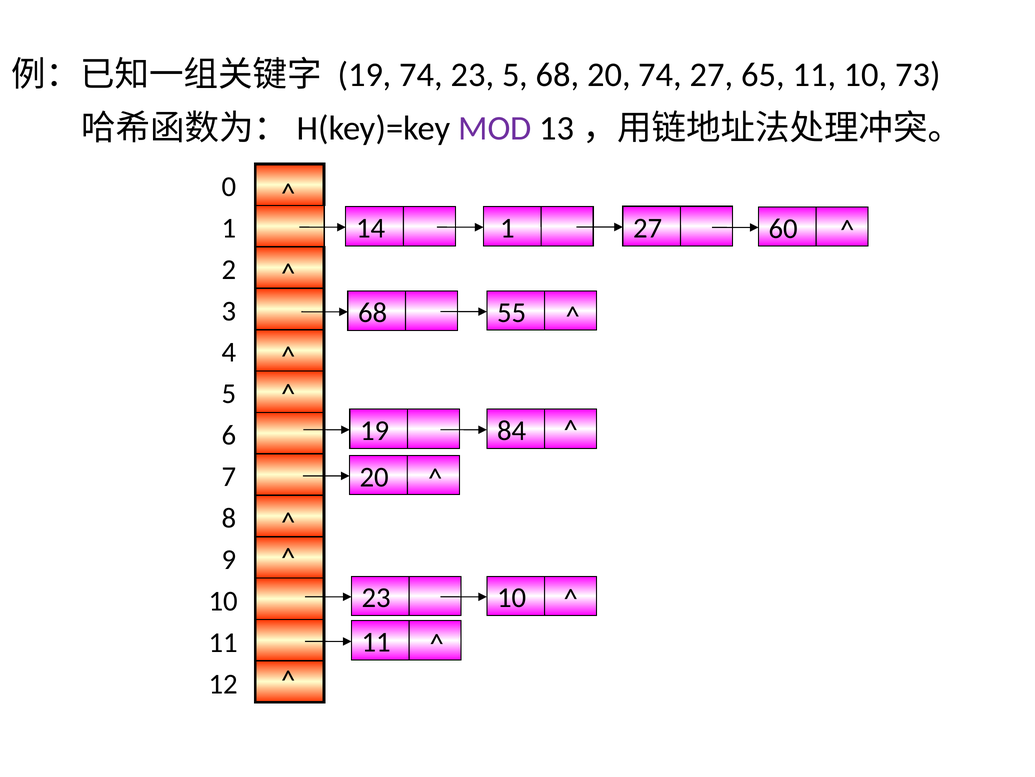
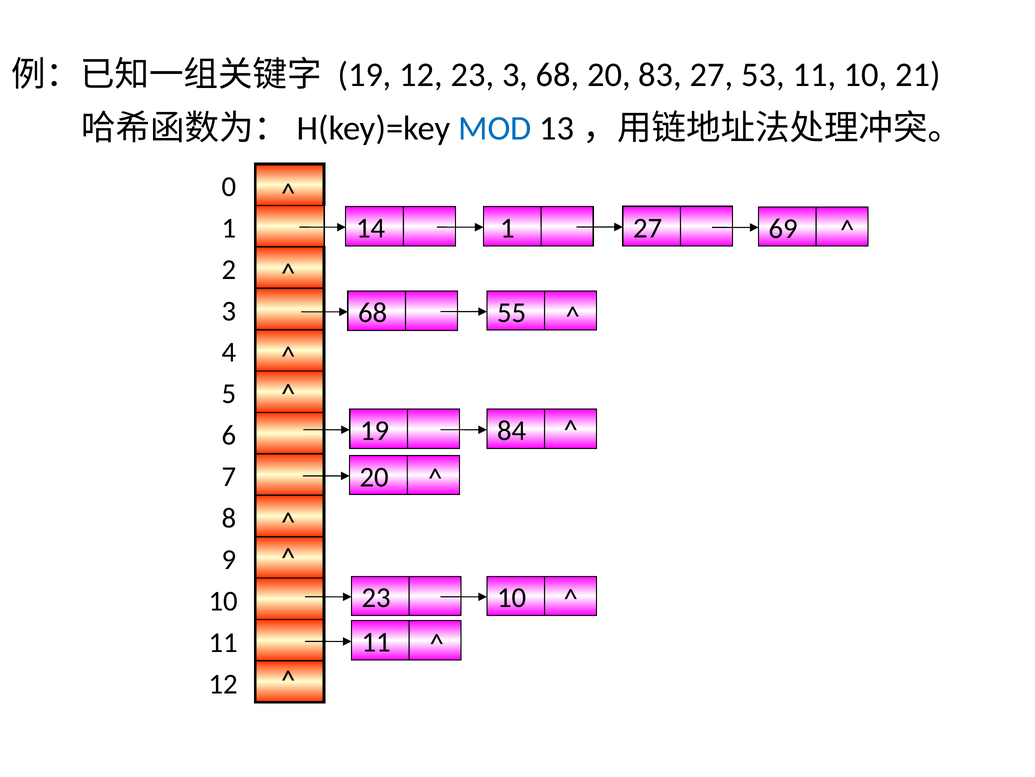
19 74: 74 -> 12
23 5: 5 -> 3
20 74: 74 -> 83
65: 65 -> 53
73: 73 -> 21
MOD colour: purple -> blue
60: 60 -> 69
